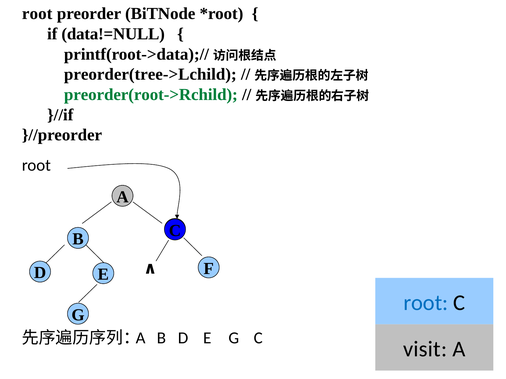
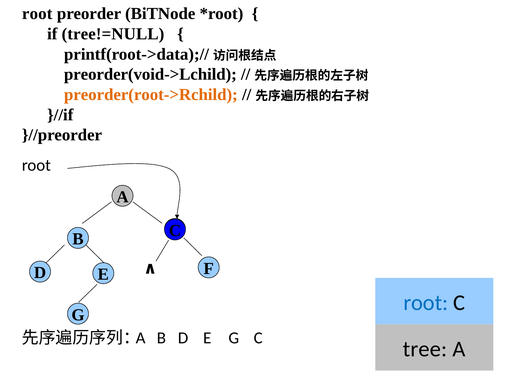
data!=NULL: data!=NULL -> tree!=NULL
preorder(tree->Lchild: preorder(tree->Lchild -> preorder(void->Lchild
preorder(root->Rchild colour: green -> orange
visit: visit -> tree
